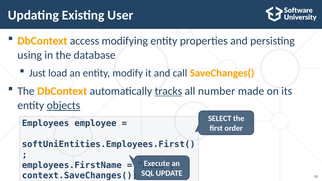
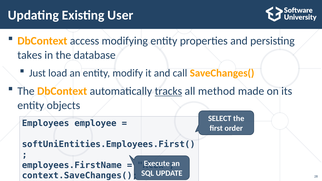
using: using -> takes
number: number -> method
objects underline: present -> none
